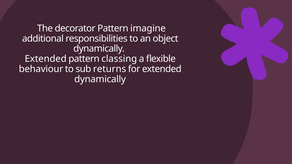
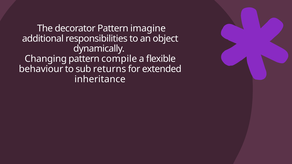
Extended at (46, 59): Extended -> Changing
classing: classing -> compile
dynamically at (100, 79): dynamically -> inheritance
